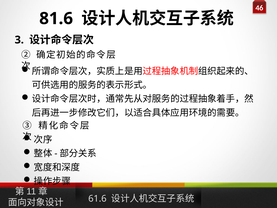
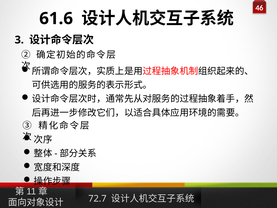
81.6: 81.6 -> 61.6
61.6: 61.6 -> 72.7
